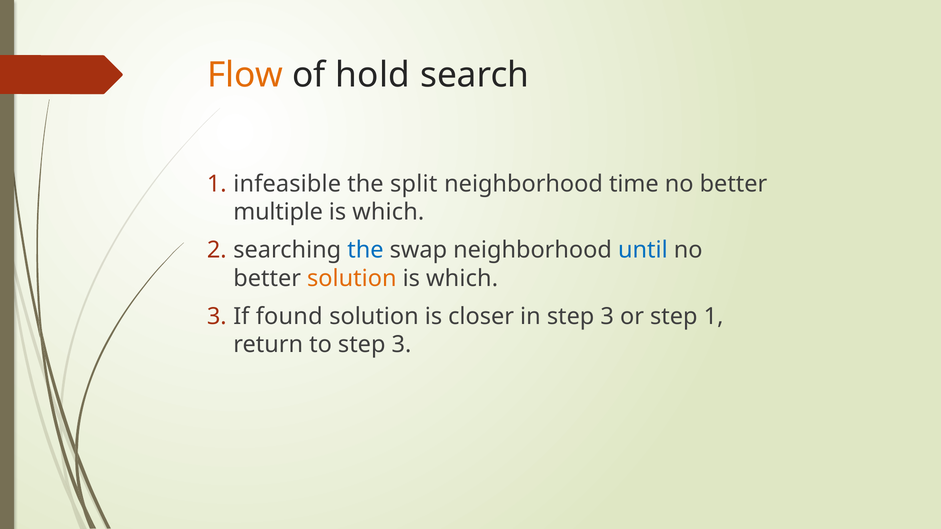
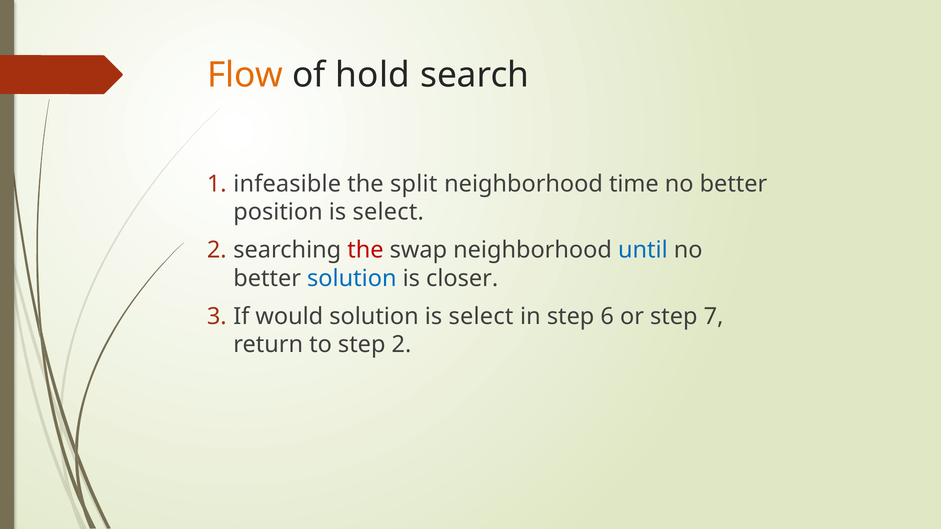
multiple: multiple -> position
which at (388, 212): which -> select
the at (365, 250) colour: blue -> red
solution at (352, 278) colour: orange -> blue
which at (462, 278): which -> closer
found: found -> would
solution is closer: closer -> select
in step 3: 3 -> 6
step 1: 1 -> 7
to step 3: 3 -> 2
